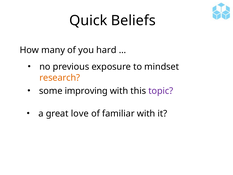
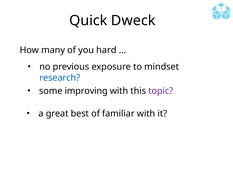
Beliefs: Beliefs -> Dweck
research colour: orange -> blue
love: love -> best
